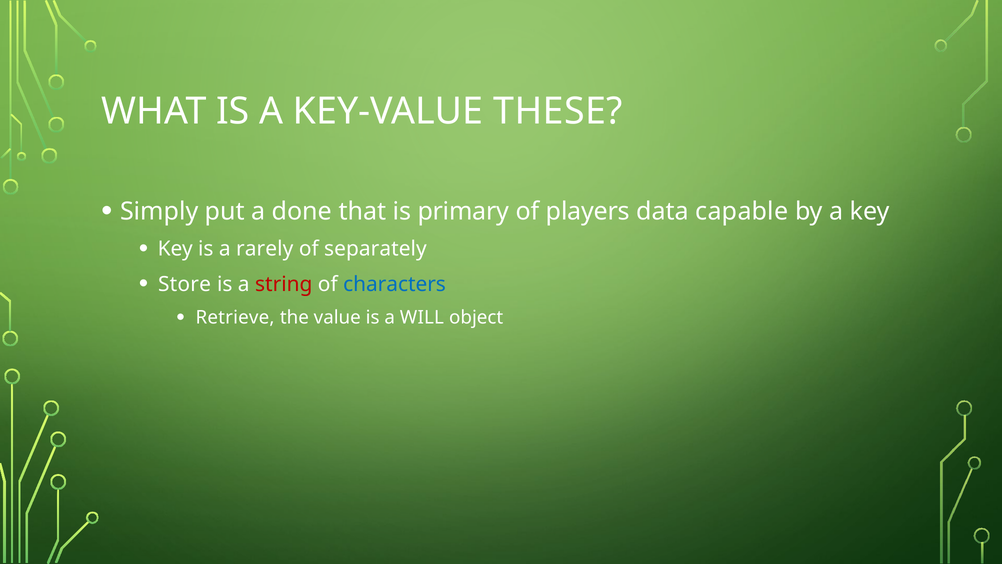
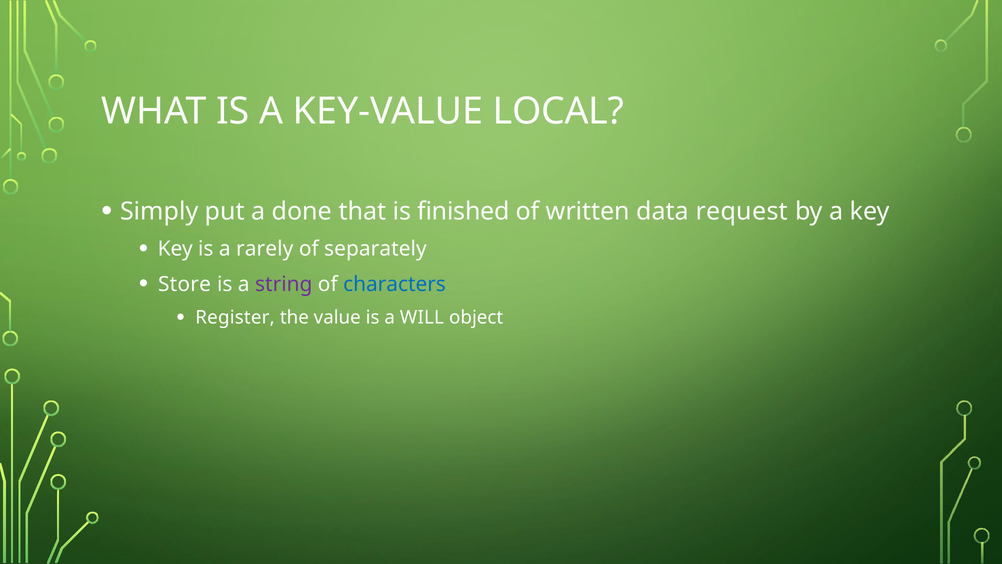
THESE: THESE -> LOCAL
primary: primary -> finished
players: players -> written
capable: capable -> request
string colour: red -> purple
Retrieve: Retrieve -> Register
